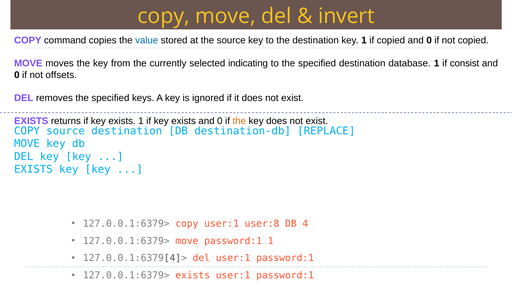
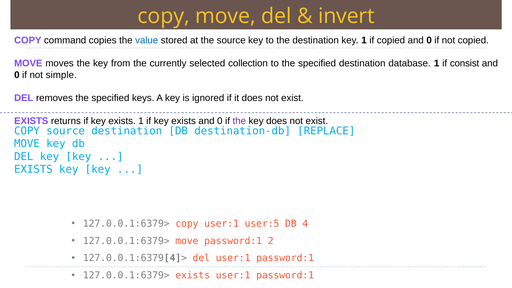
indicating: indicating -> collection
offsets: offsets -> simple
the at (239, 121) colour: orange -> purple
user:8: user:8 -> user:5
password:1 1: 1 -> 2
